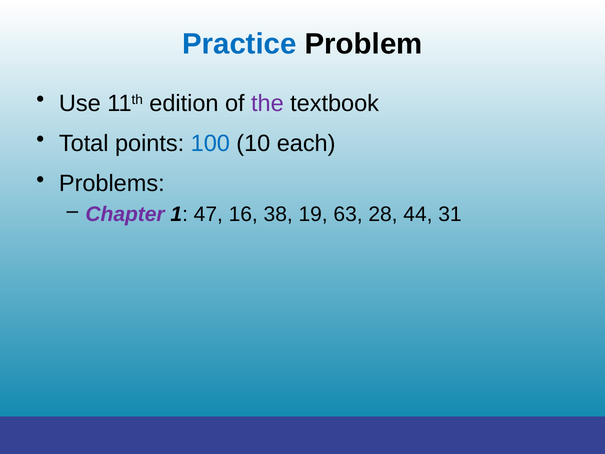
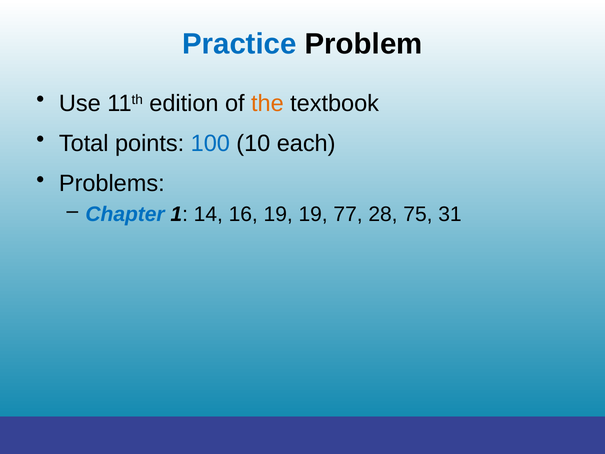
the colour: purple -> orange
Chapter colour: purple -> blue
47: 47 -> 14
16 38: 38 -> 19
63: 63 -> 77
44: 44 -> 75
